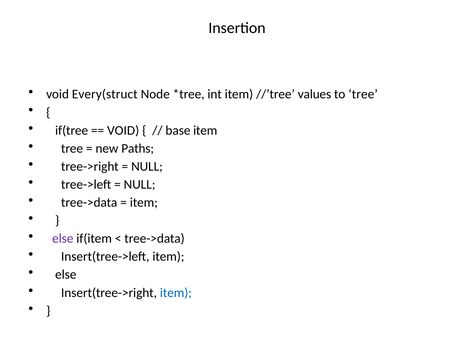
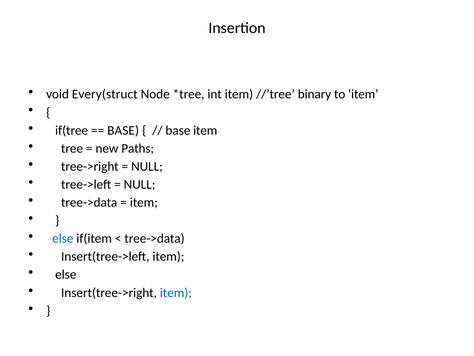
values: values -> binary
to tree: tree -> item
VOID at (123, 130): VOID -> BASE
else at (63, 238) colour: purple -> blue
